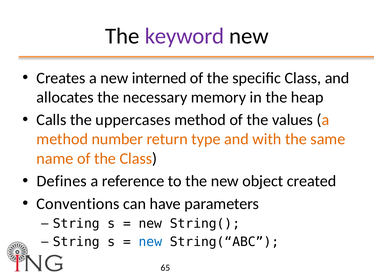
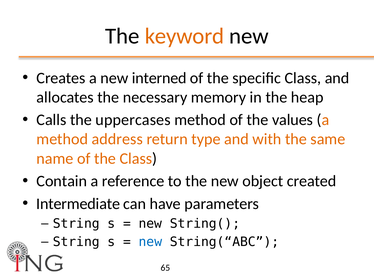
keyword colour: purple -> orange
number: number -> address
Defines: Defines -> Contain
Conventions: Conventions -> Intermediate
